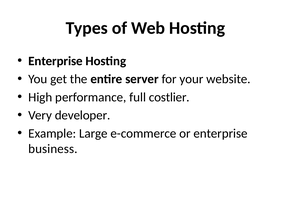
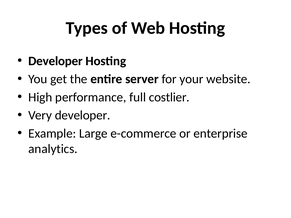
Enterprise at (56, 61): Enterprise -> Developer
business: business -> analytics
